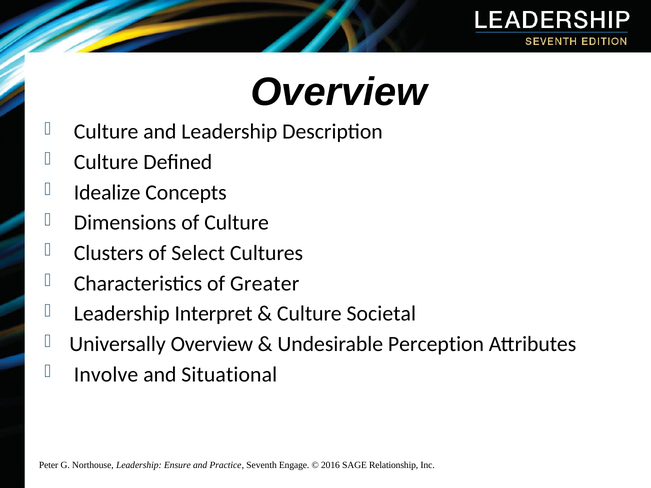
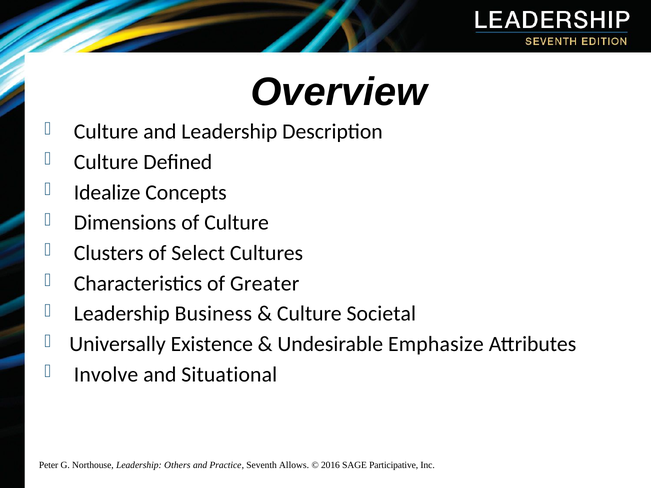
Interpret: Interpret -> Business
Universally Overview: Overview -> Existence
Perception: Perception -> Emphasize
Ensure: Ensure -> Others
Engage: Engage -> Allows
Relationship: Relationship -> Participative
